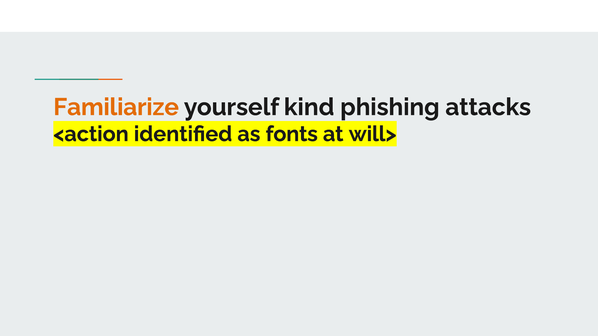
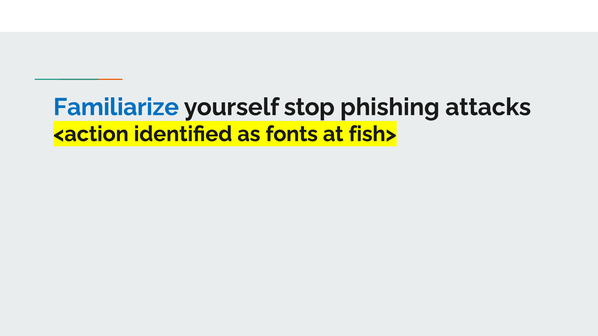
Familiarize colour: orange -> blue
kind: kind -> stop
will>: will> -> fish>
